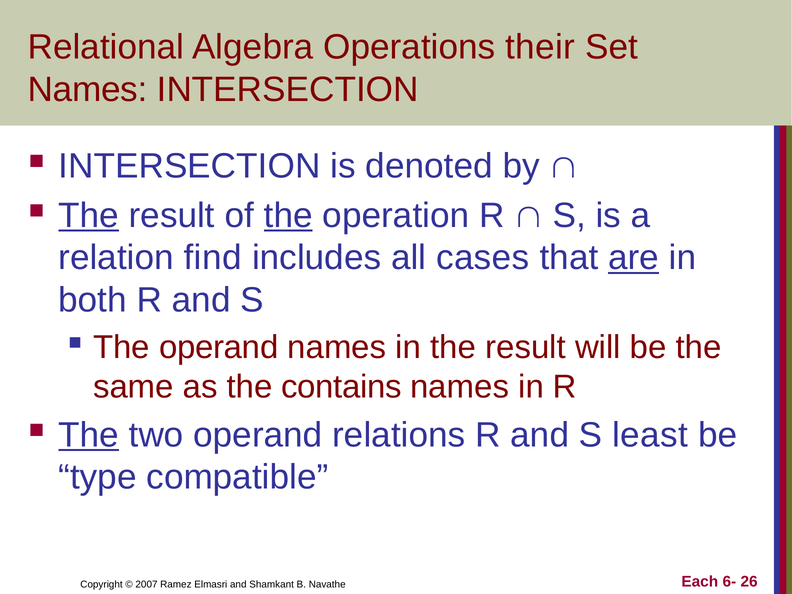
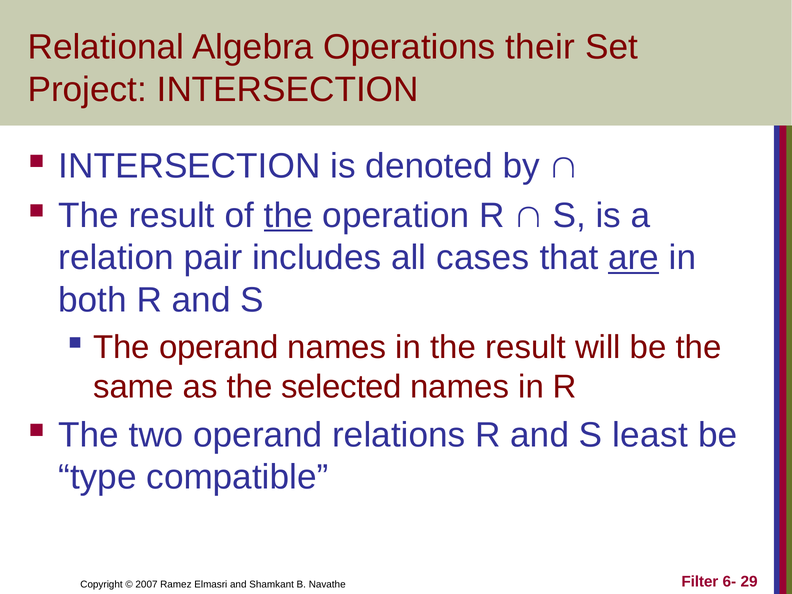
Names at (87, 90): Names -> Project
The at (89, 215) underline: present -> none
find: find -> pair
contains: contains -> selected
The at (89, 435) underline: present -> none
Each: Each -> Filter
26: 26 -> 29
